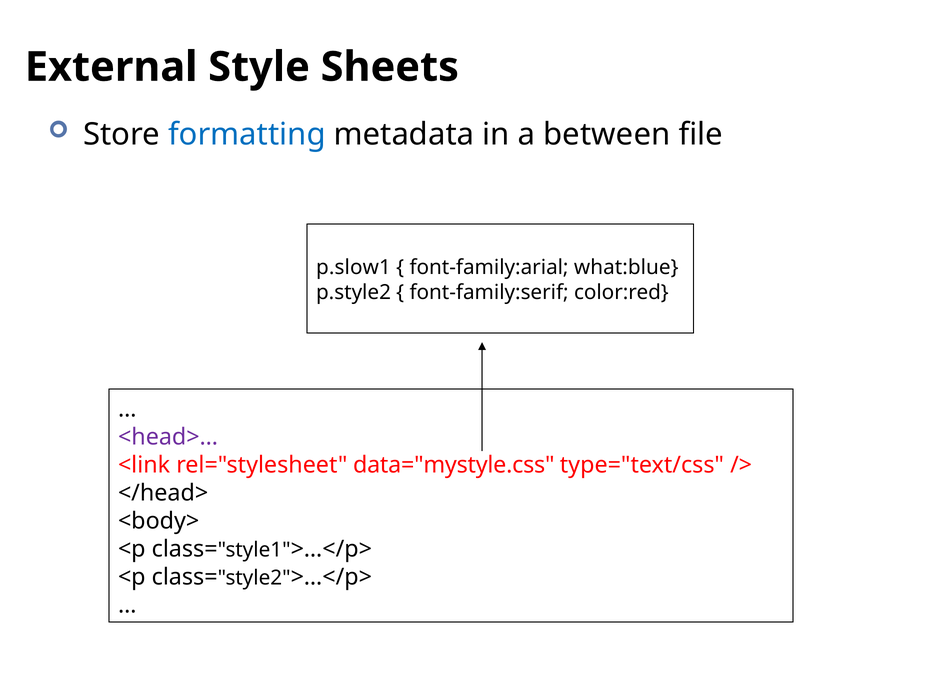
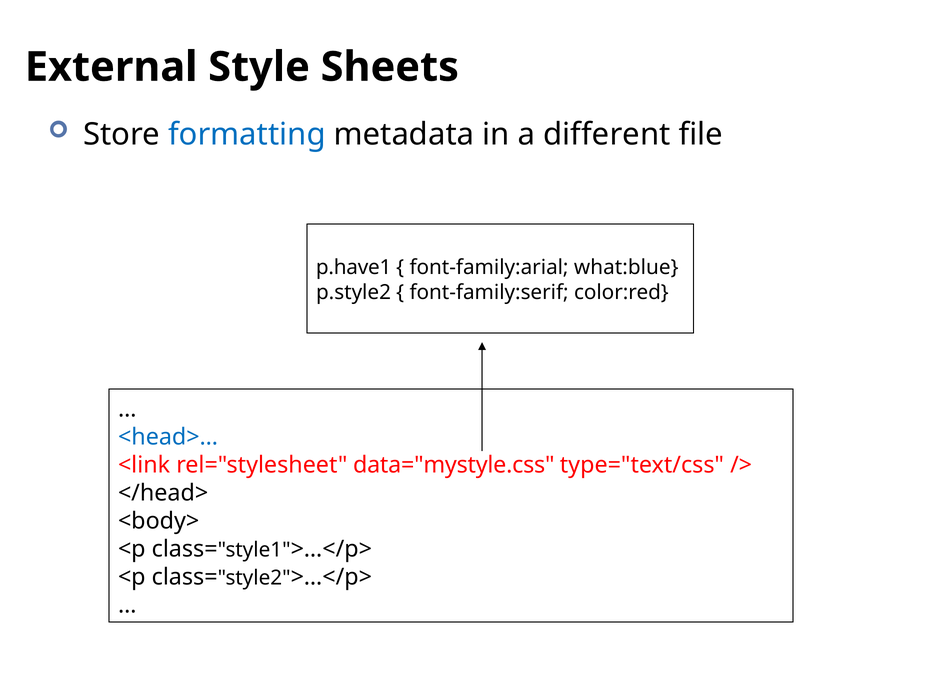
between: between -> different
p.slow1: p.slow1 -> p.have1
<head>… colour: purple -> blue
